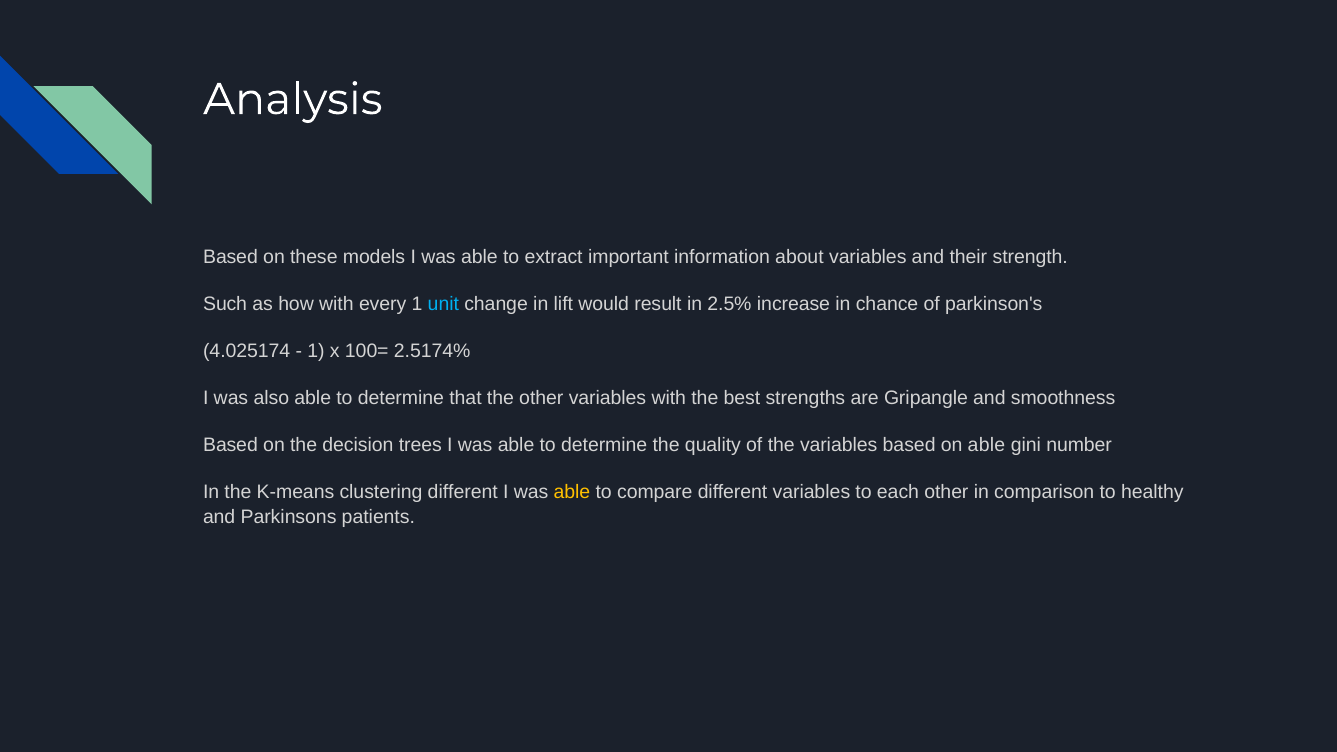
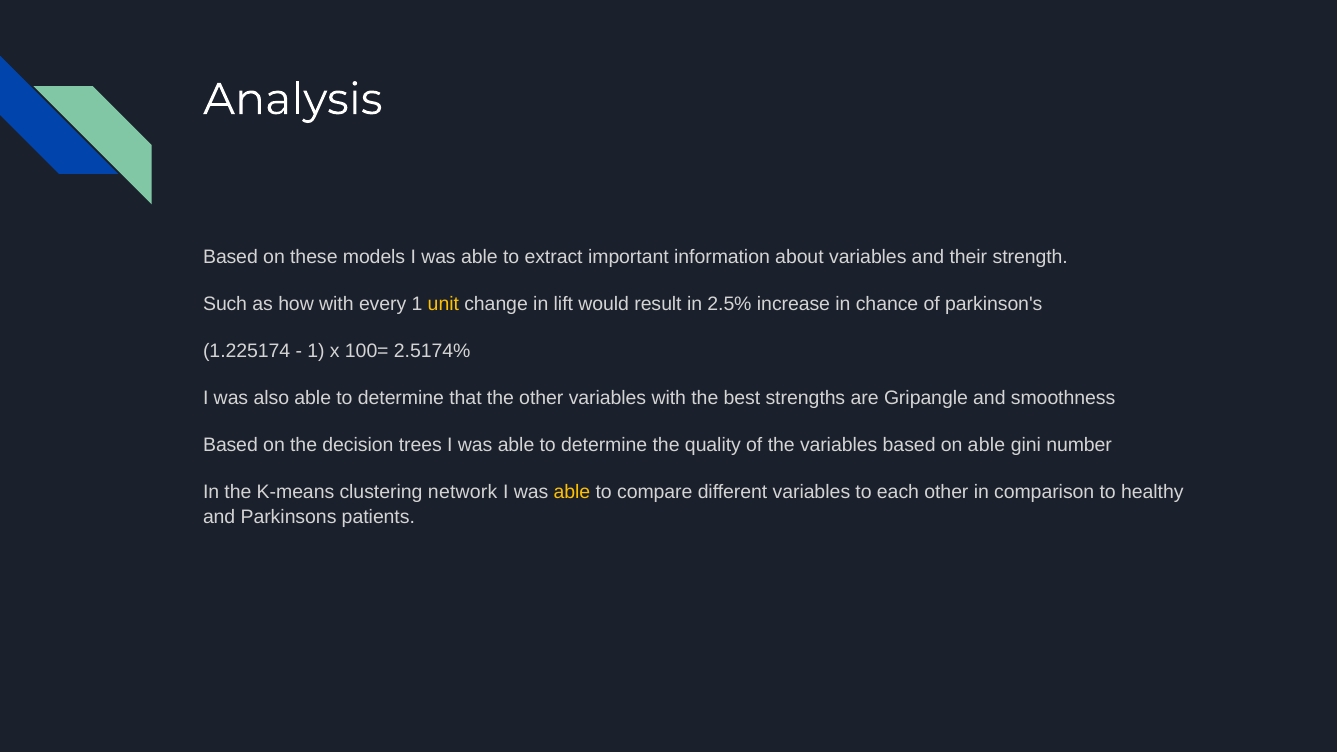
unit colour: light blue -> yellow
4.025174: 4.025174 -> 1.225174
clustering different: different -> network
